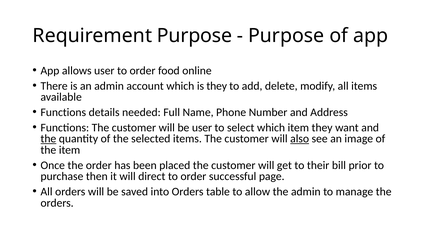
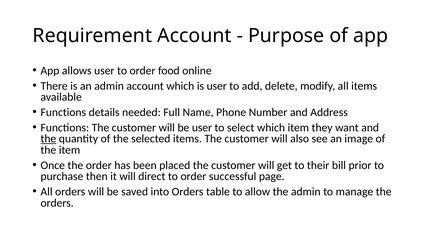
Requirement Purpose: Purpose -> Account
is they: they -> user
also underline: present -> none
